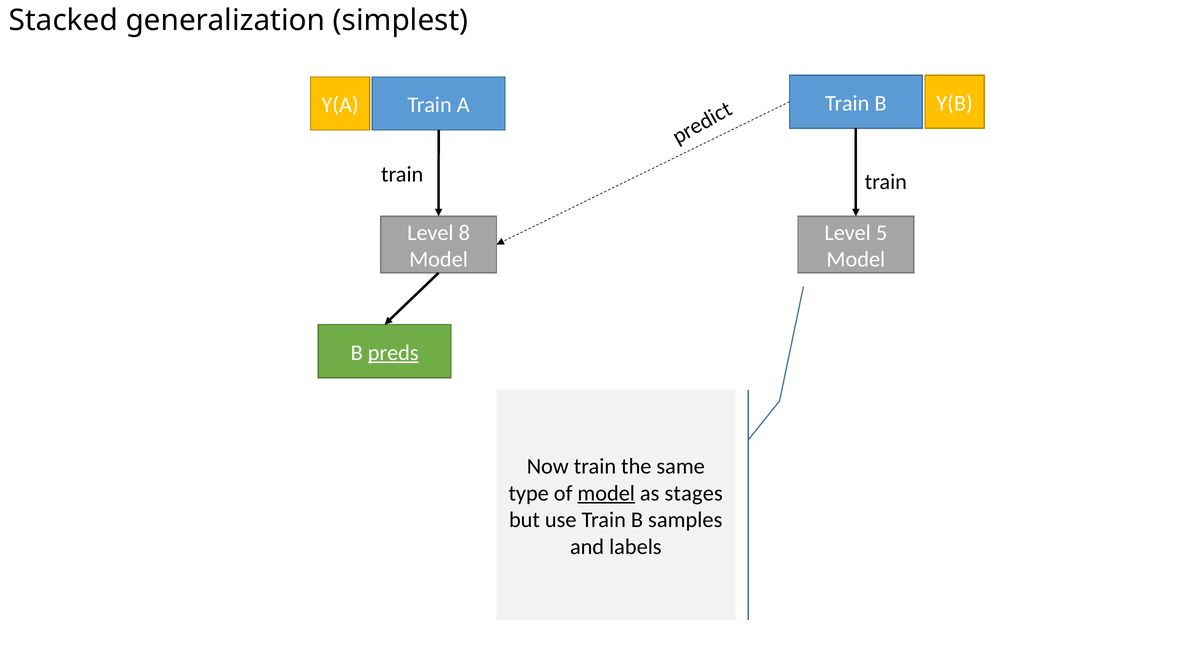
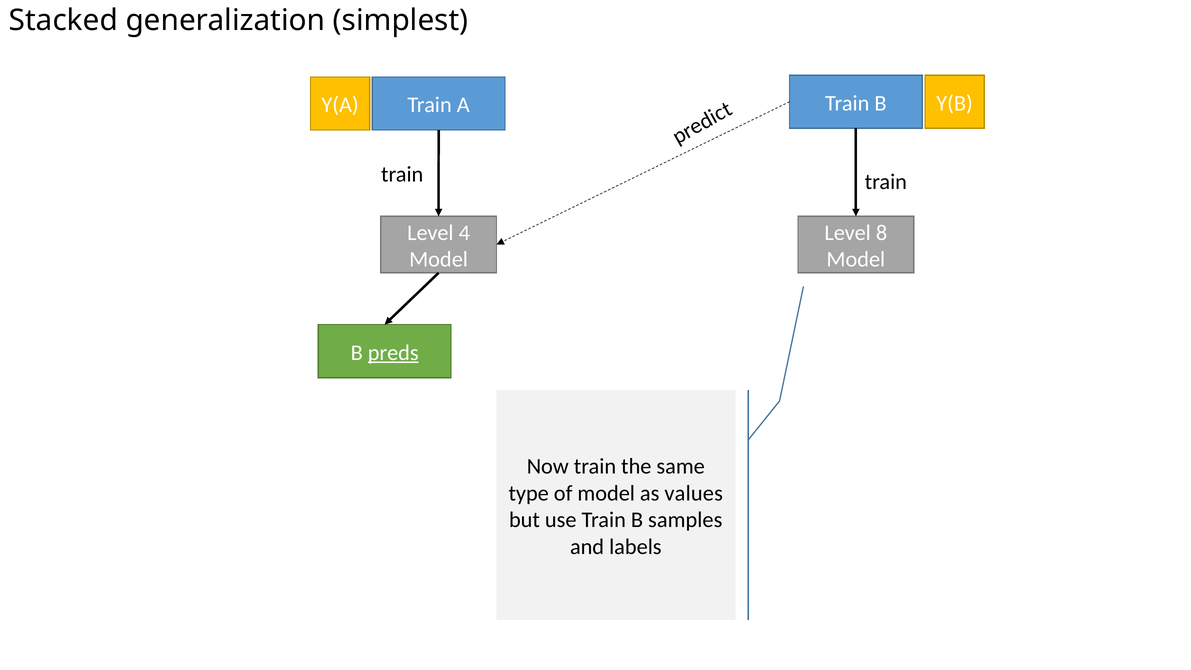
8: 8 -> 4
5: 5 -> 8
model at (606, 493) underline: present -> none
stages: stages -> values
